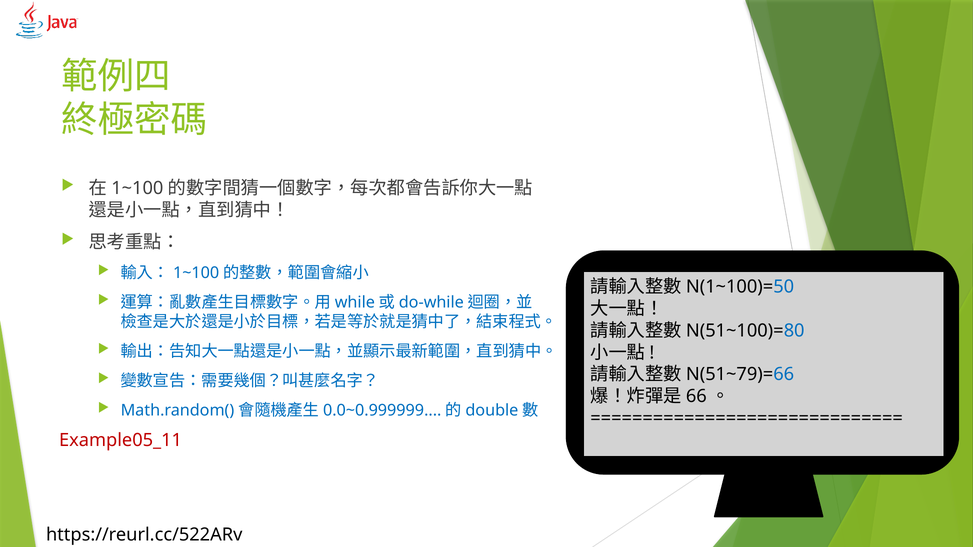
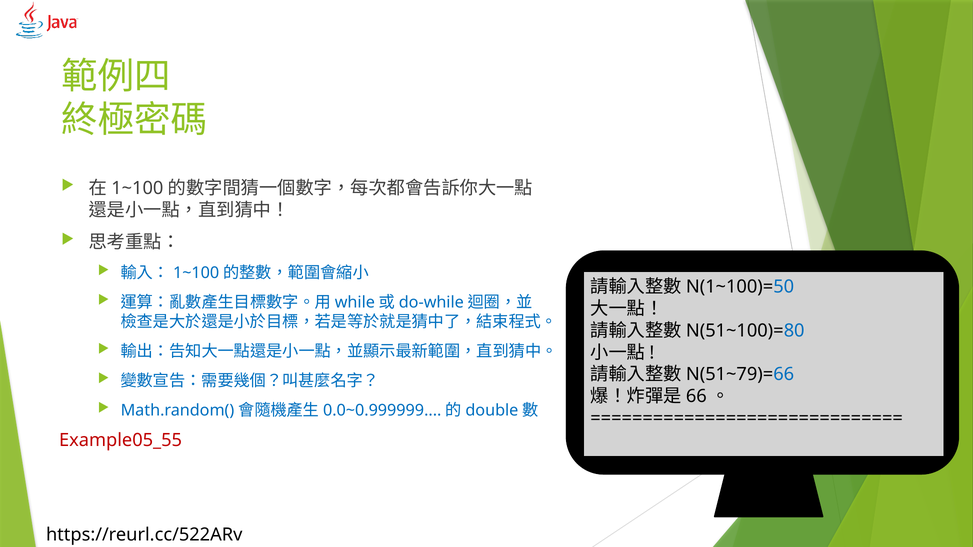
Example05_11: Example05_11 -> Example05_55
